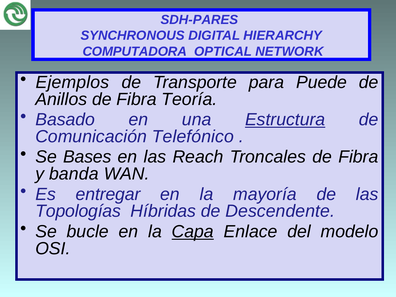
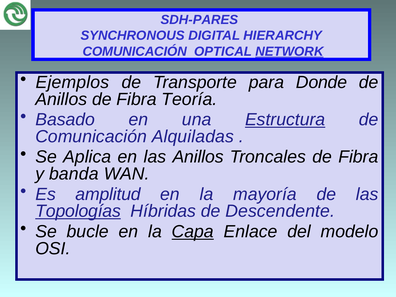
COMPUTADORA at (135, 51): COMPUTADORA -> COMUNICACIÓN
NETWORK underline: none -> present
Puede: Puede -> Donde
Telefónico: Telefónico -> Alquiladas
Bases: Bases -> Aplica
las Reach: Reach -> Anillos
entregar: entregar -> amplitud
Topologías underline: none -> present
